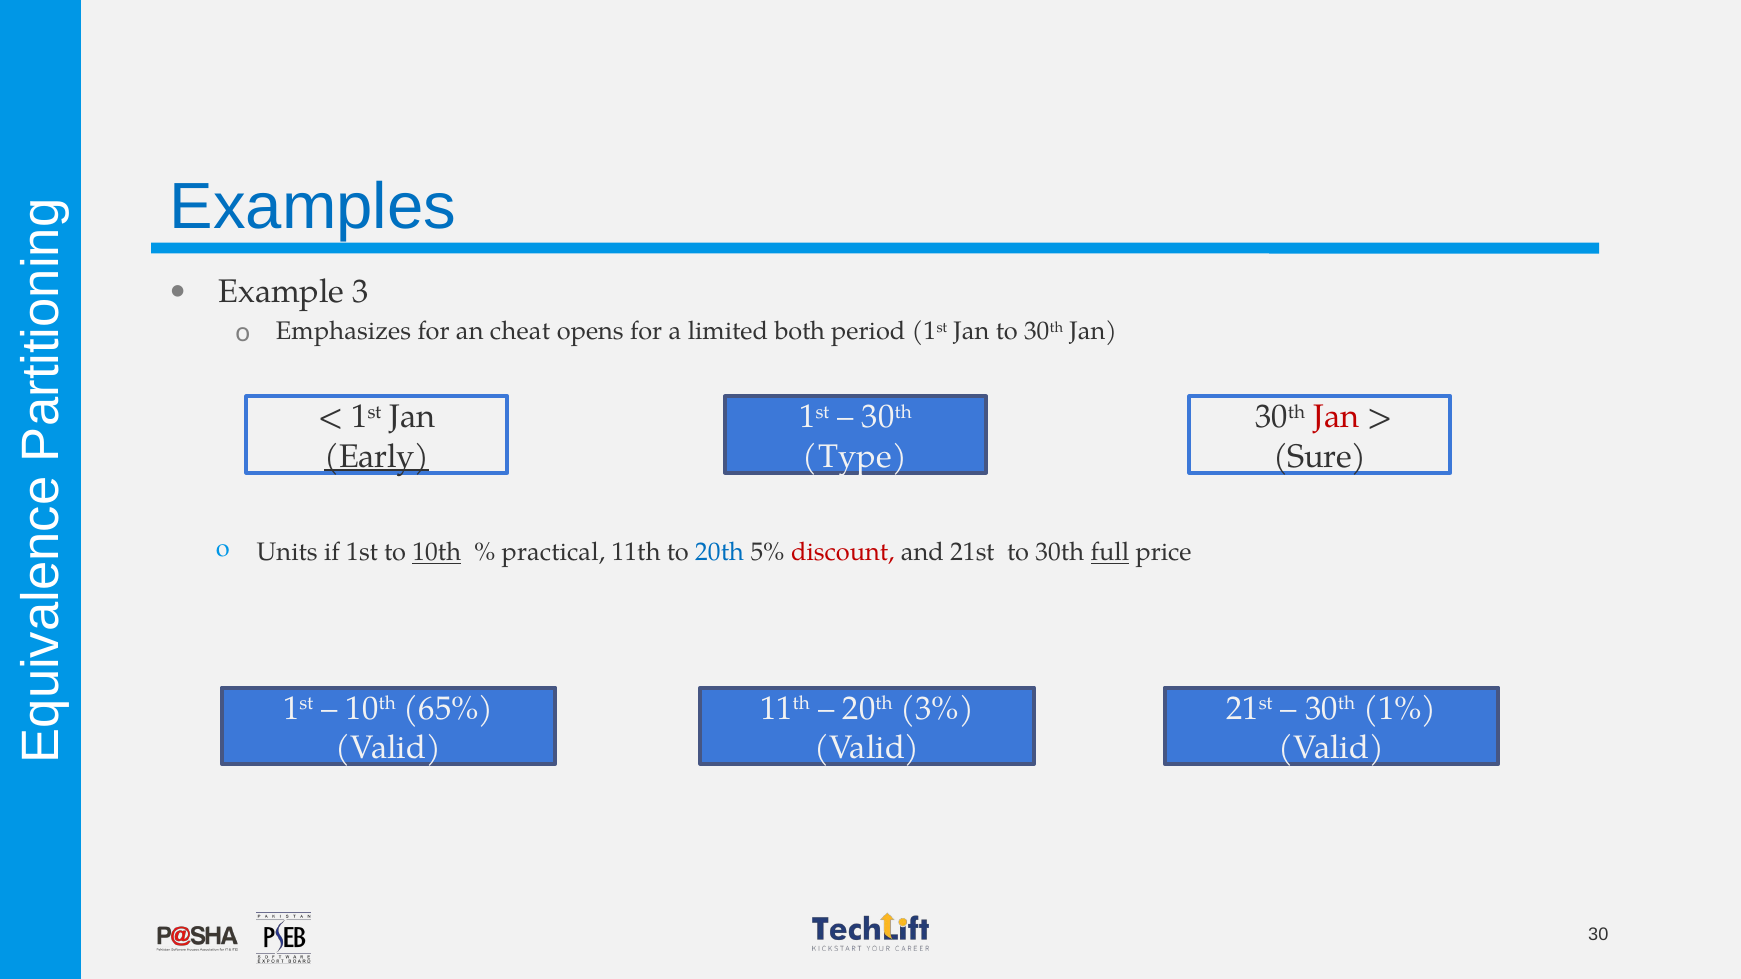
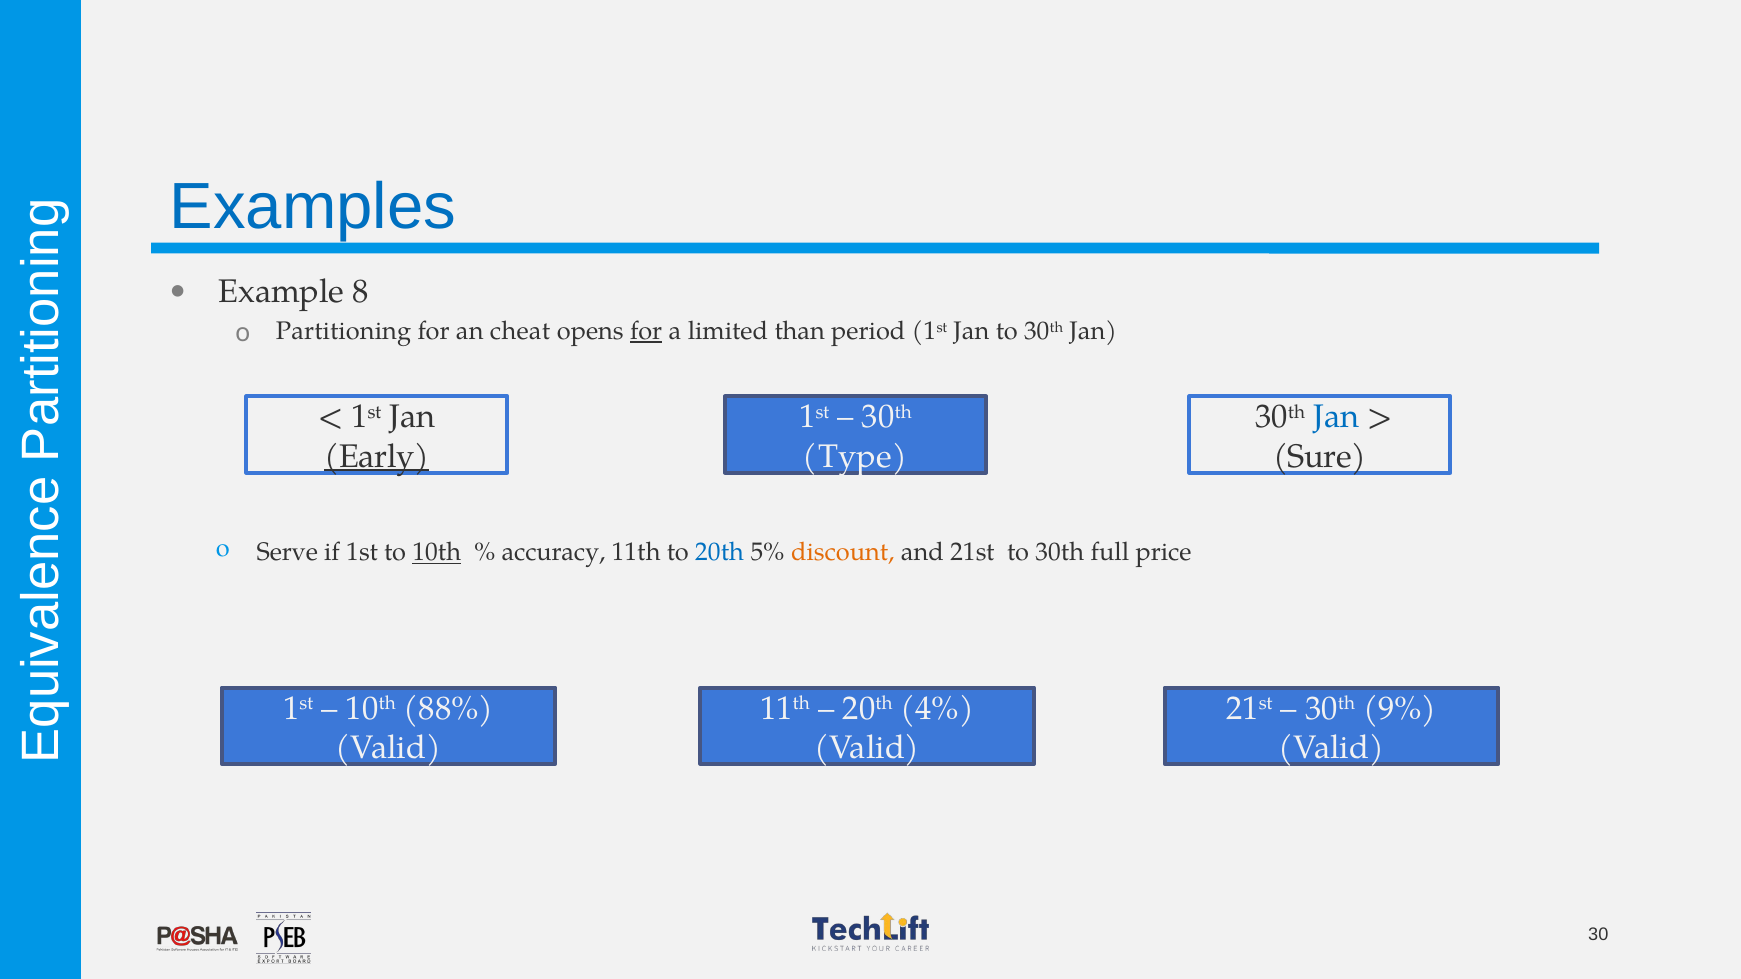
3: 3 -> 8
Emphasizes: Emphasizes -> Partitioning
for at (646, 331) underline: none -> present
both: both -> than
Jan at (1336, 417) colour: red -> blue
Units: Units -> Serve
practical: practical -> accuracy
discount colour: red -> orange
full underline: present -> none
65%: 65% -> 88%
3%: 3% -> 4%
1%: 1% -> 9%
